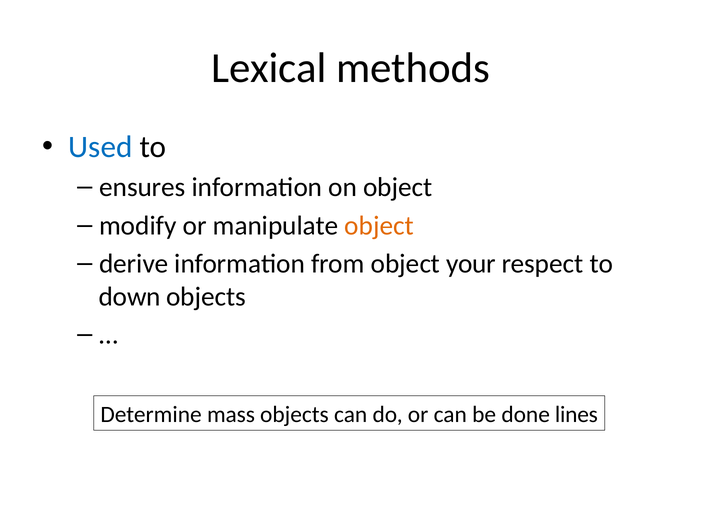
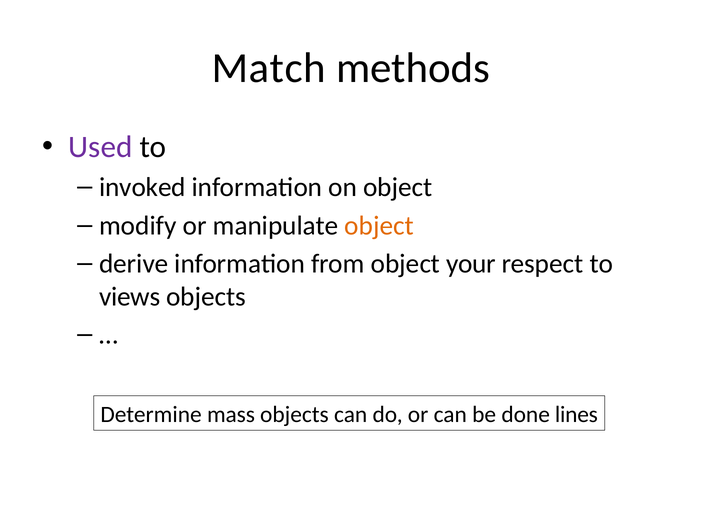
Lexical: Lexical -> Match
Used colour: blue -> purple
ensures: ensures -> invoked
down: down -> views
